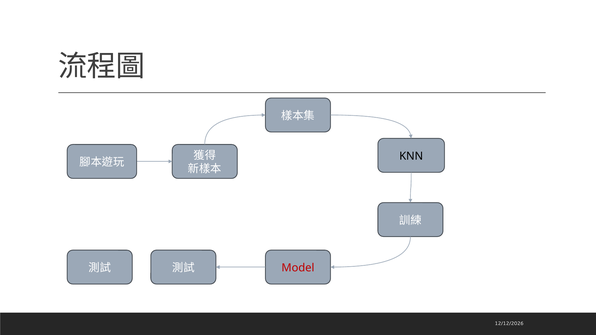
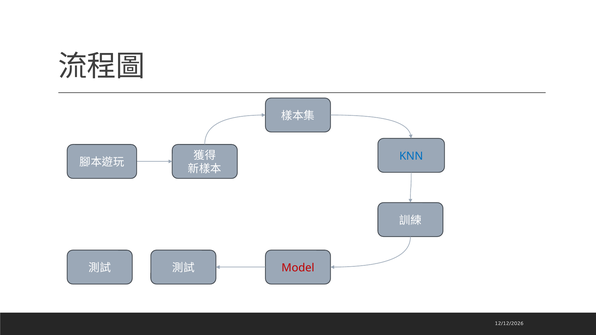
KNN colour: black -> blue
